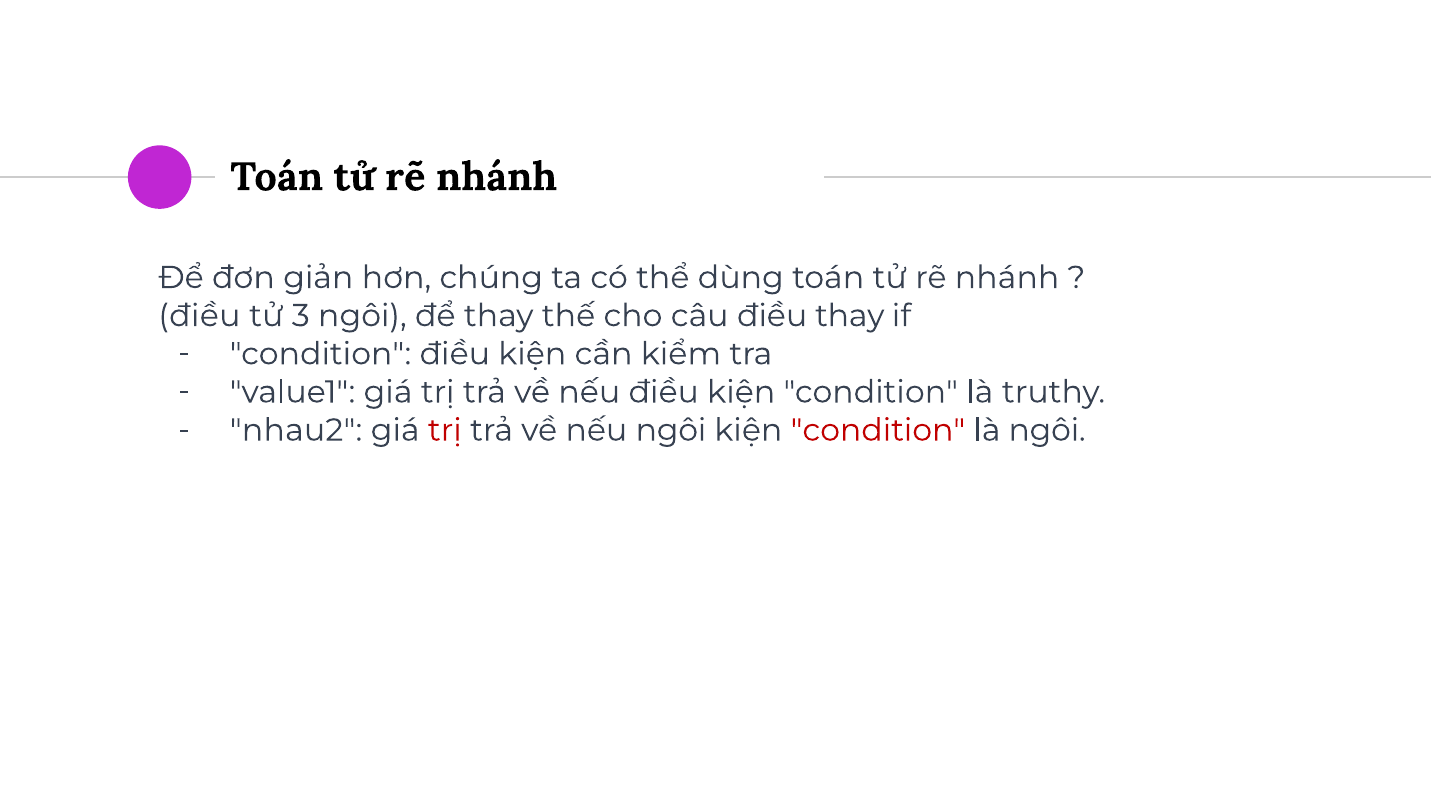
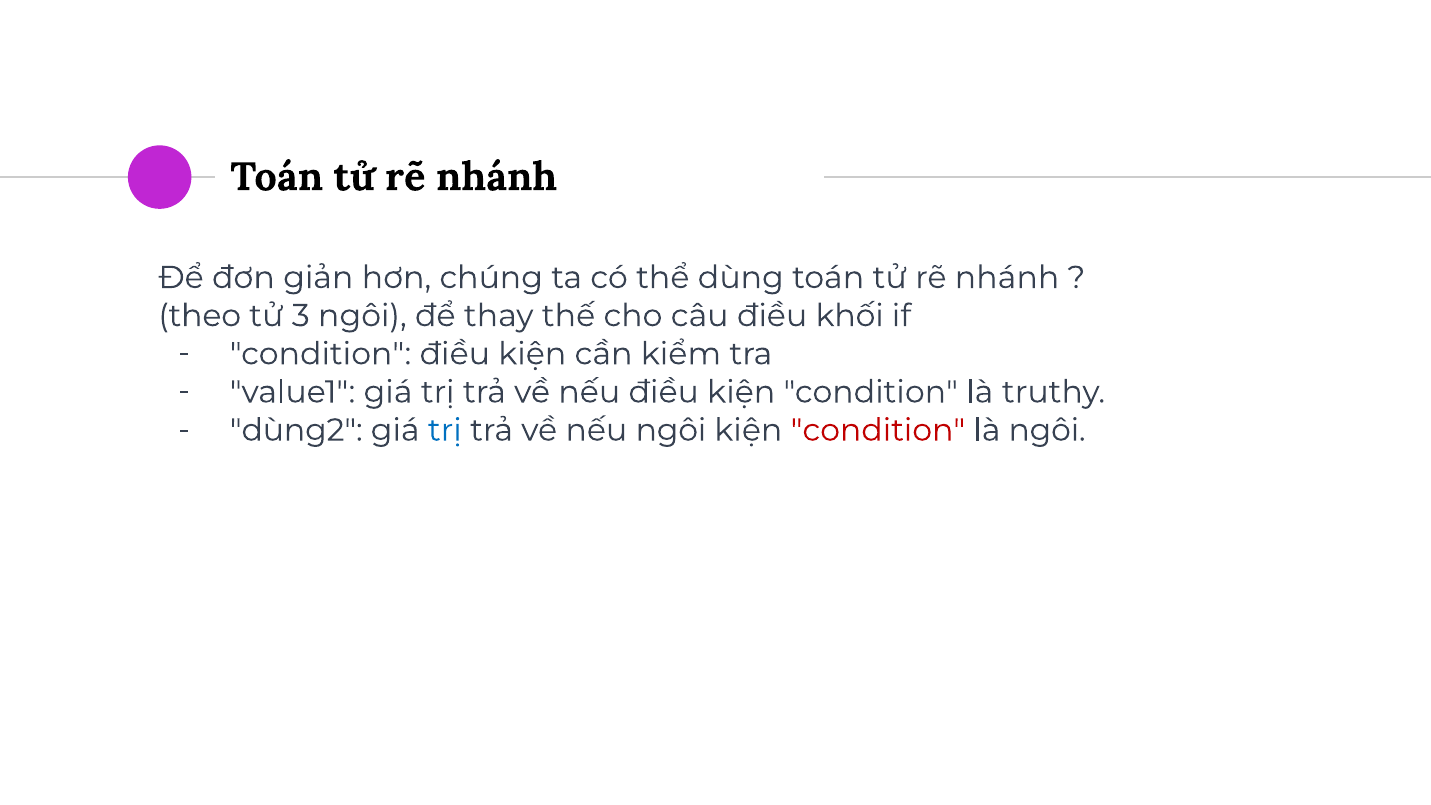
điều at (199, 316): điều -> theo
thay at (850, 316): thay -> khối
nhau2: nhau2 -> dùng2
trị at (445, 430) colour: red -> blue
